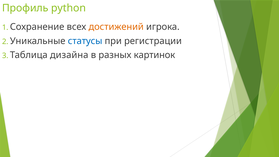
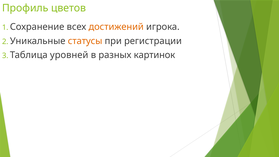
python: python -> цветов
статусы colour: blue -> orange
дизайна: дизайна -> уровней
